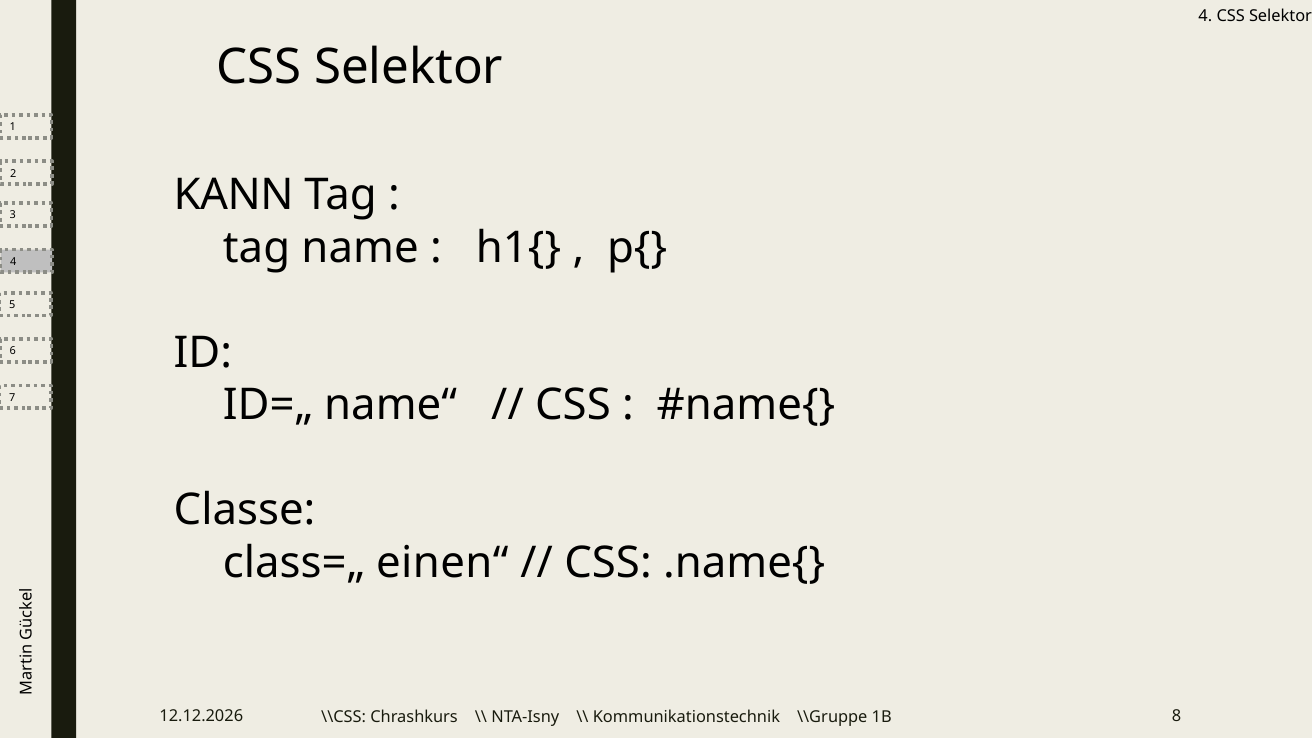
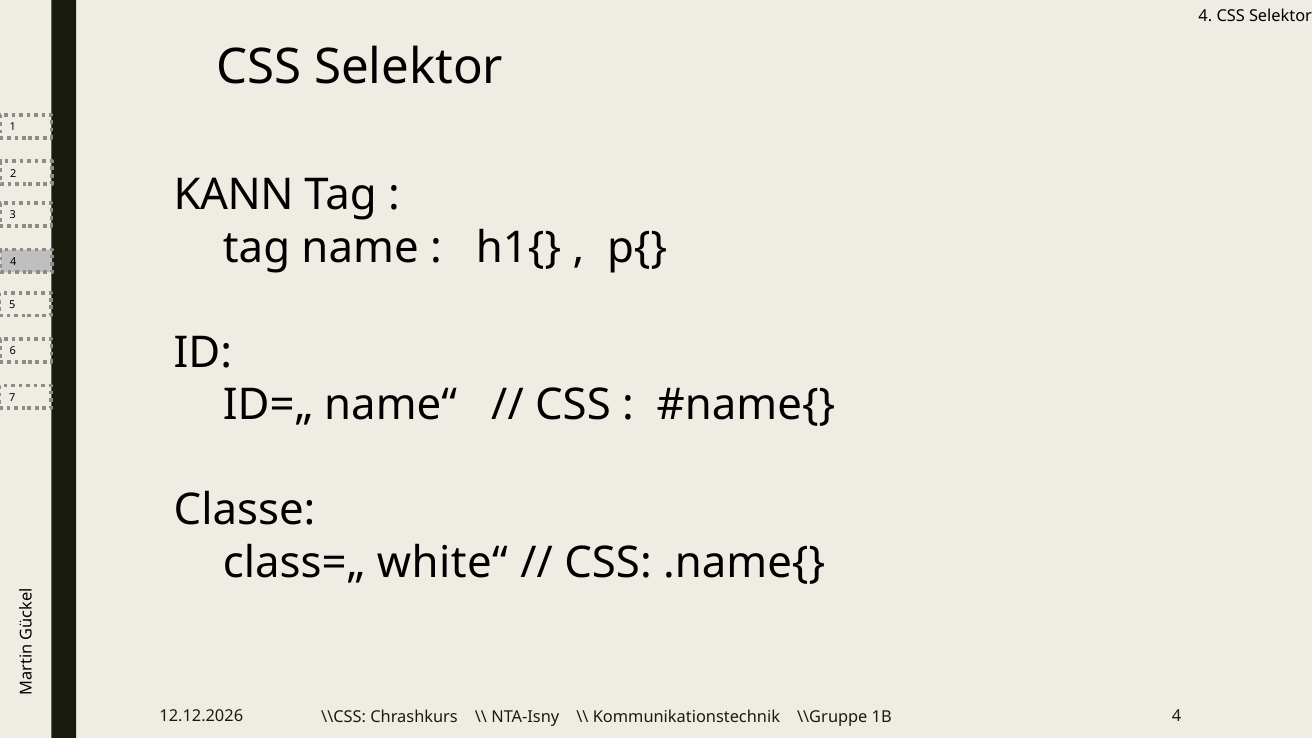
einen“: einen“ -> white“
8 at (1177, 716): 8 -> 4
